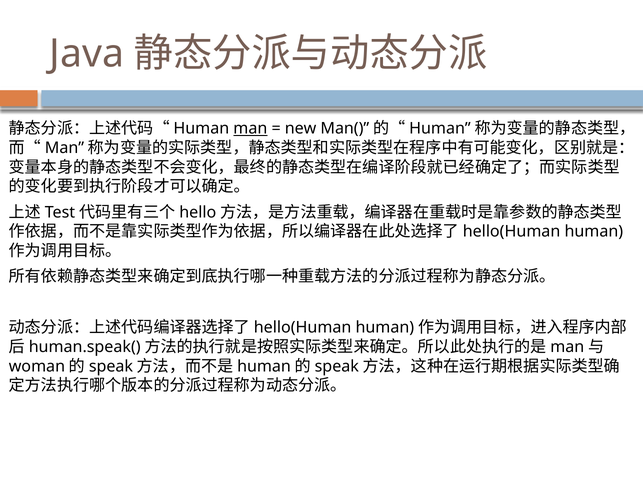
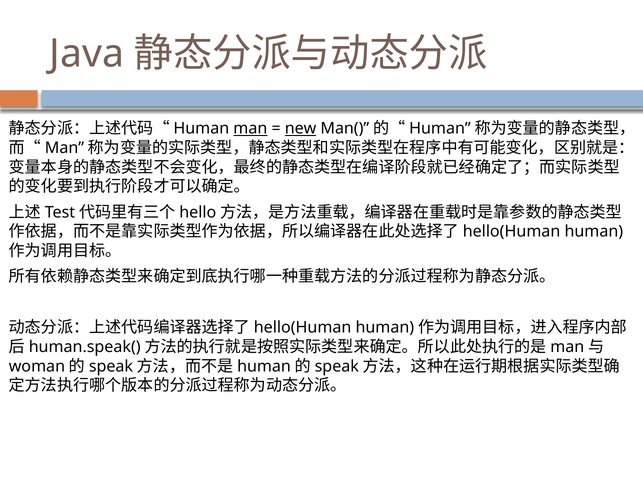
new underline: none -> present
